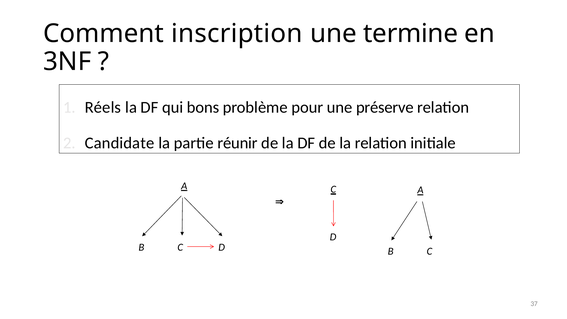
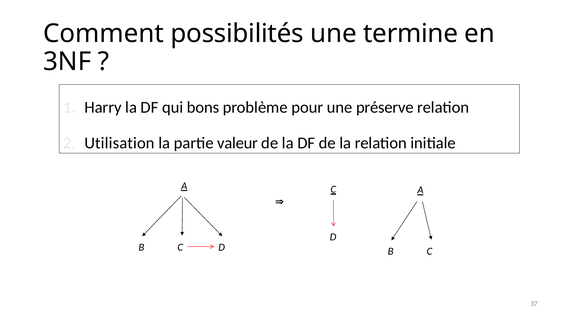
inscription: inscription -> possibilités
Réels: Réels -> Harry
Candidate: Candidate -> Utilisation
réunir: réunir -> valeur
